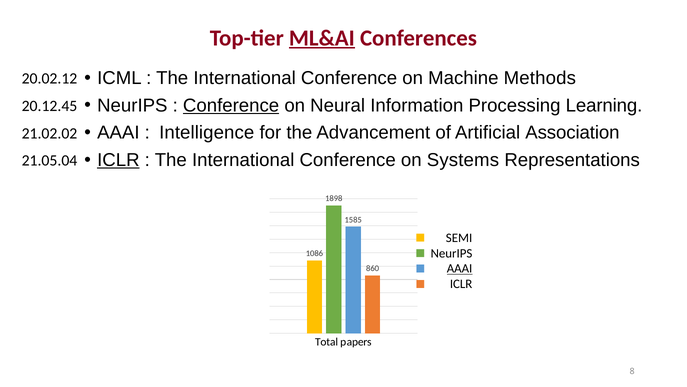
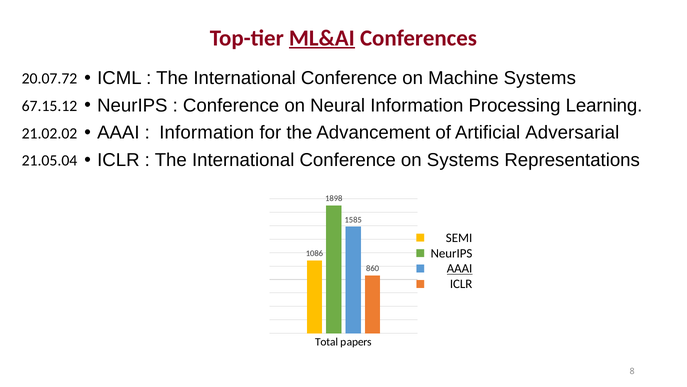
Machine Methods: Methods -> Systems
20.02.12: 20.02.12 -> 20.07.72
Conference at (231, 105) underline: present -> none
20.12.45: 20.12.45 -> 67.15.12
Intelligence at (207, 133): Intelligence -> Information
Association: Association -> Adversarial
ICLR at (118, 160) underline: present -> none
